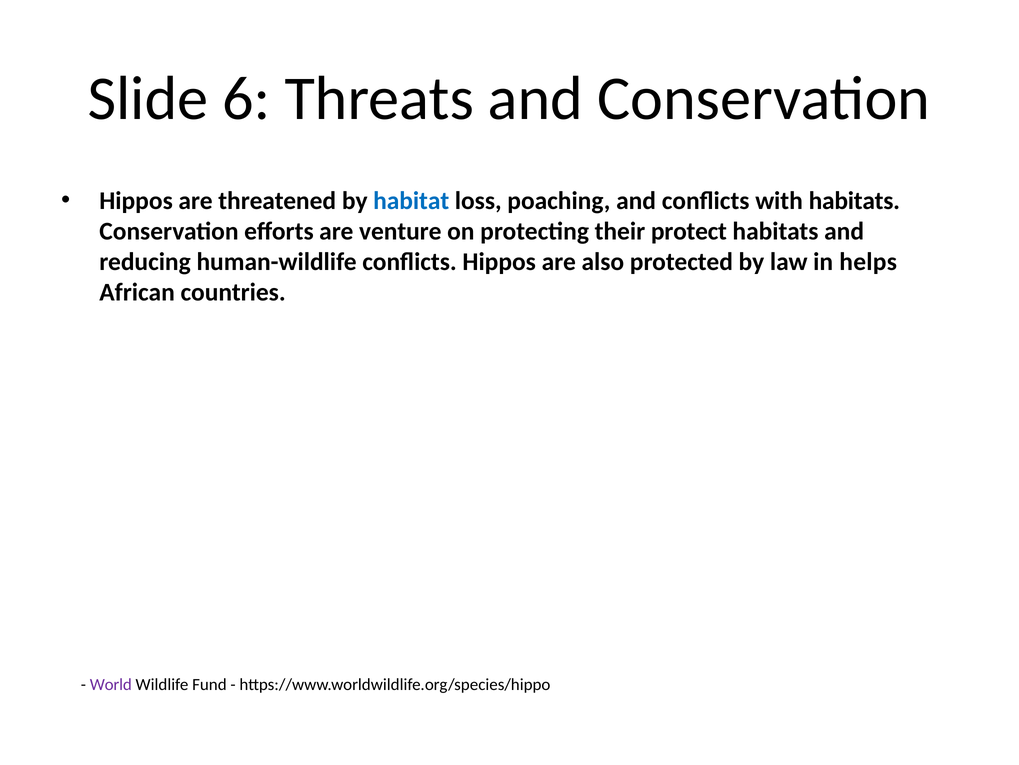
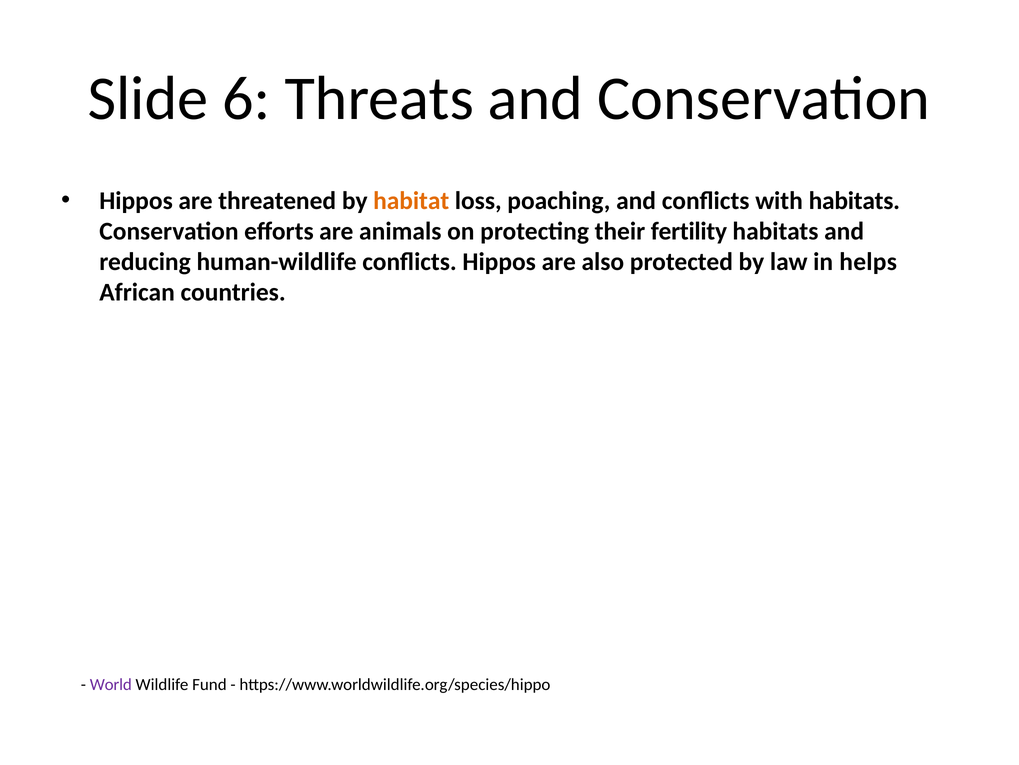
habitat colour: blue -> orange
venture: venture -> animals
protect: protect -> fertility
